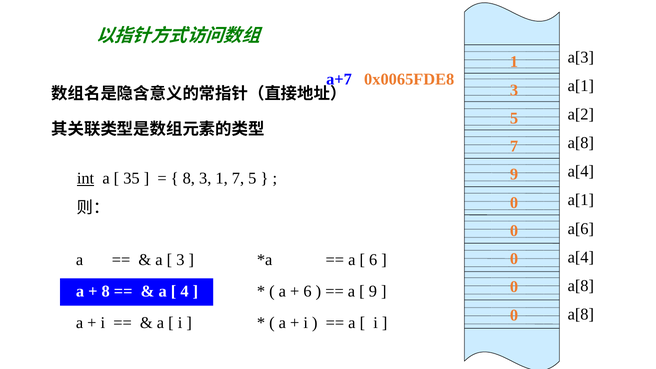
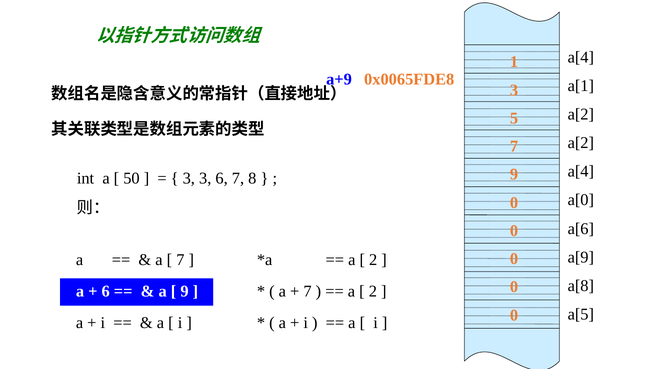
a[3 at (581, 57): a[3 -> a[4
a+7: a+7 -> a+9
a[8 at (581, 143): a[8 -> a[2
int underline: present -> none
35: 35 -> 50
8 at (189, 178): 8 -> 3
3 1: 1 -> 6
7 5: 5 -> 8
a[1 at (581, 200): a[1 -> a[0
a[4 at (581, 257): a[4 -> a[9
3 at (180, 260): 3 -> 7
6 at (373, 260): 6 -> 2
8 at (106, 291): 8 -> 6
4 at (184, 291): 4 -> 9
6 at (308, 291): 6 -> 7
9 at (373, 291): 9 -> 2
a[8 at (581, 314): a[8 -> a[5
